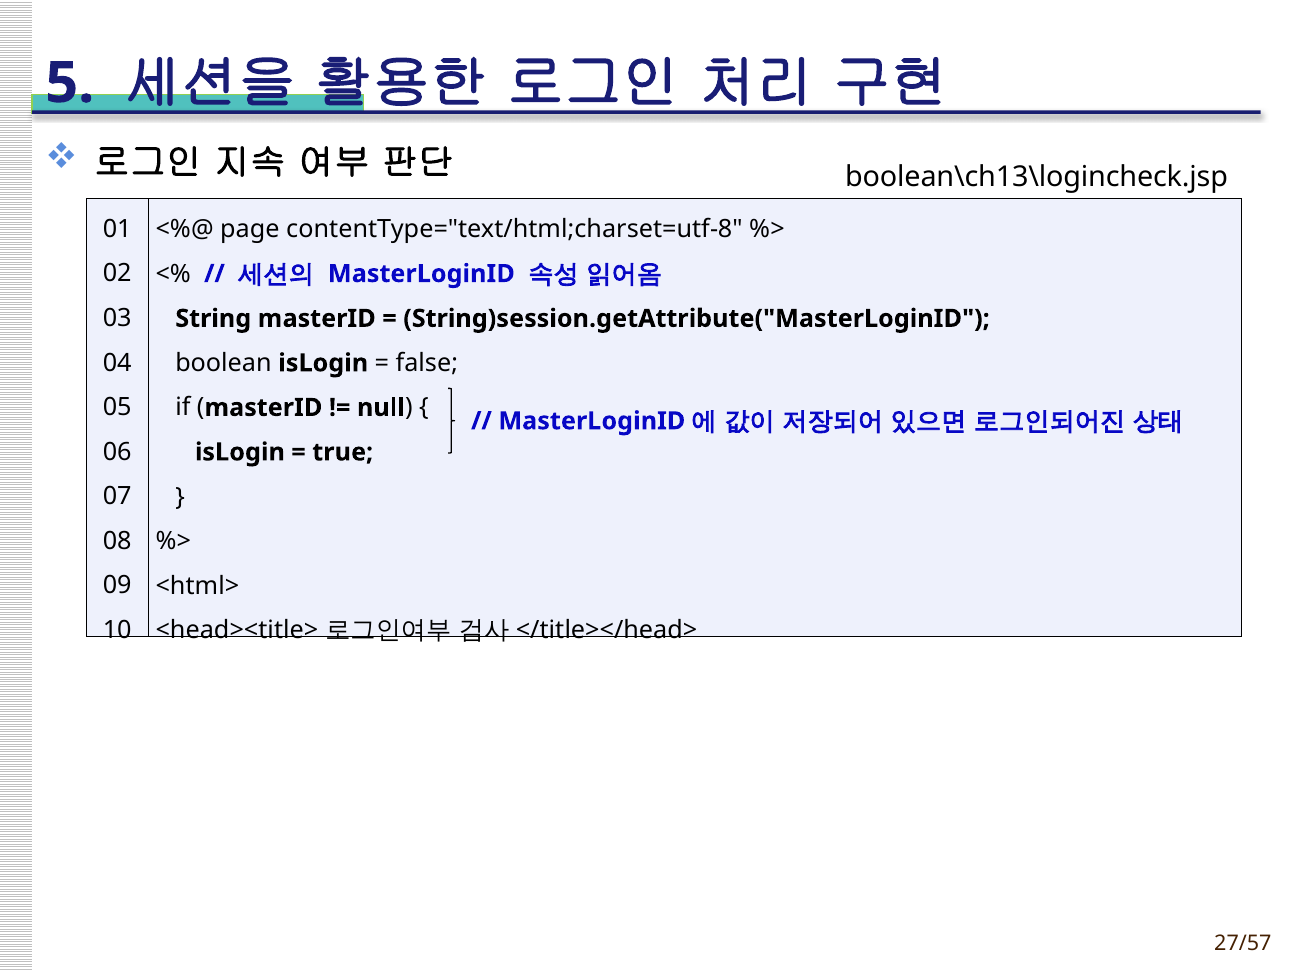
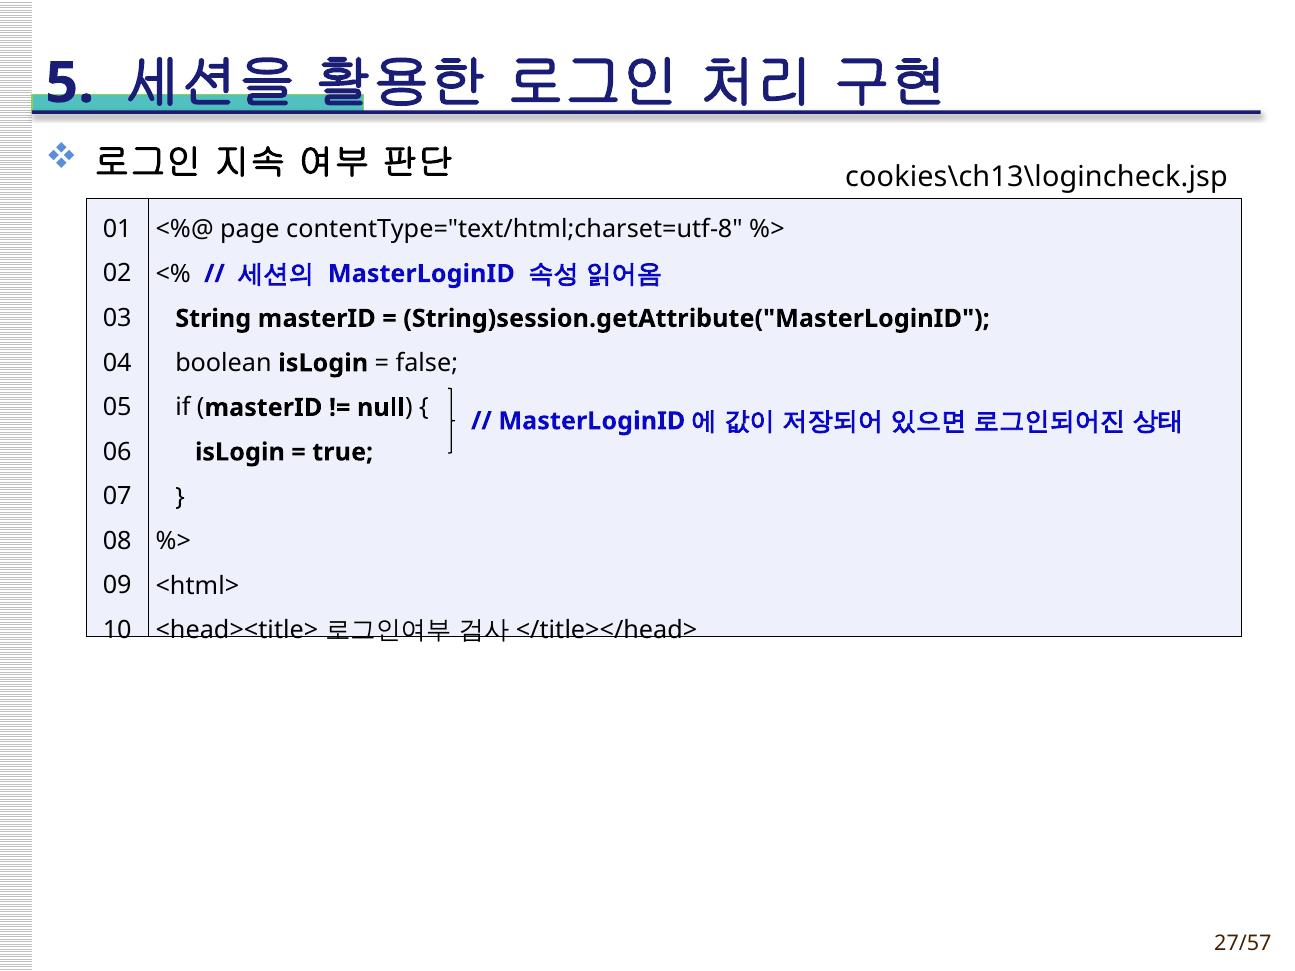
boolean\ch13\logincheck.jsp: boolean\ch13\logincheck.jsp -> cookies\ch13\logincheck.jsp
